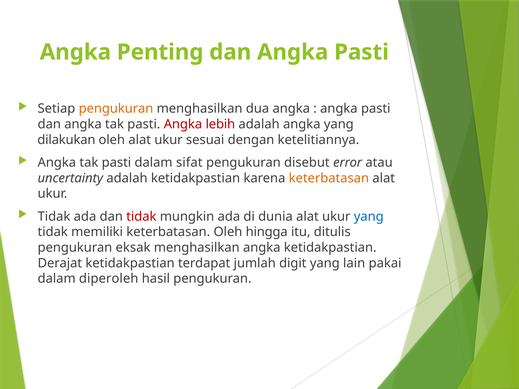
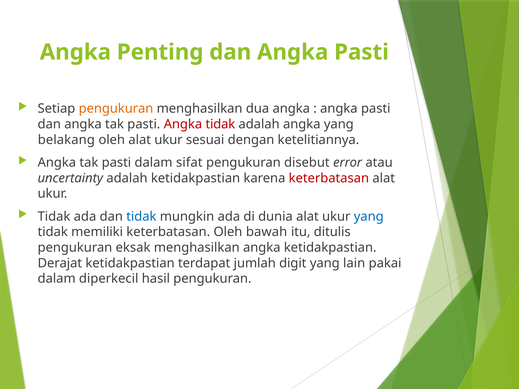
Angka lebih: lebih -> tidak
dilakukan: dilakukan -> belakang
keterbatasan at (329, 178) colour: orange -> red
tidak at (141, 217) colour: red -> blue
hingga: hingga -> bawah
diperoleh: diperoleh -> diperkecil
